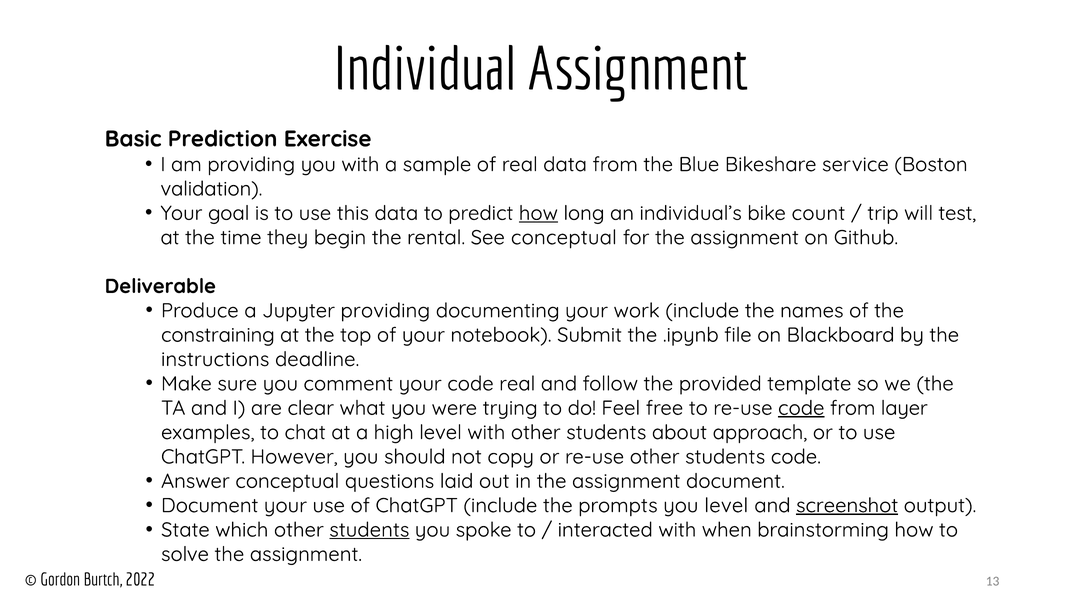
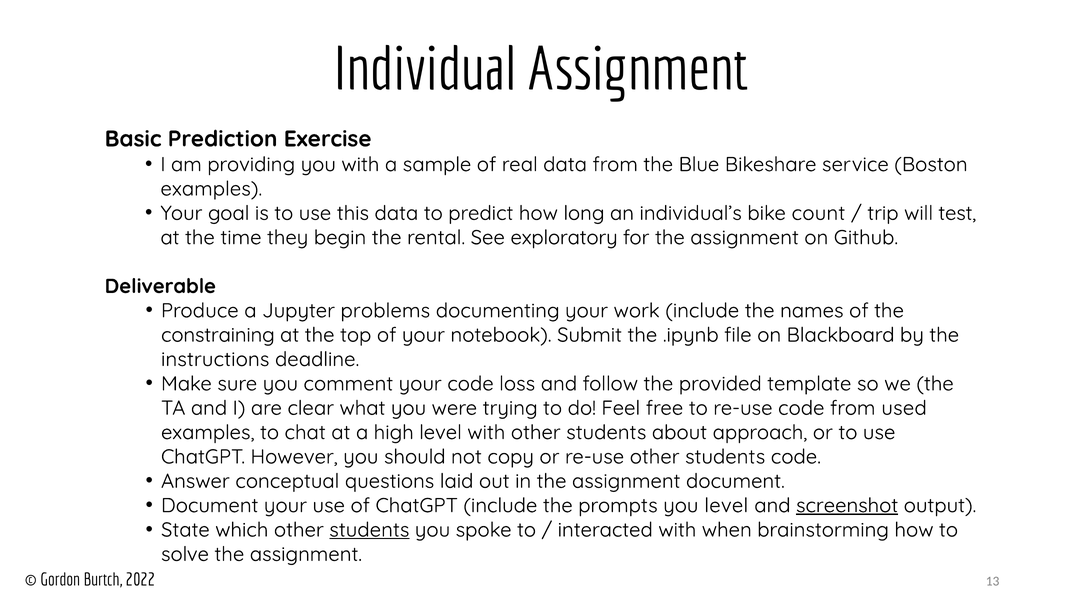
validation at (211, 189): validation -> examples
how at (538, 213) underline: present -> none
See conceptual: conceptual -> exploratory
Jupyter providing: providing -> problems
code real: real -> loss
code at (801, 408) underline: present -> none
layer: layer -> used
